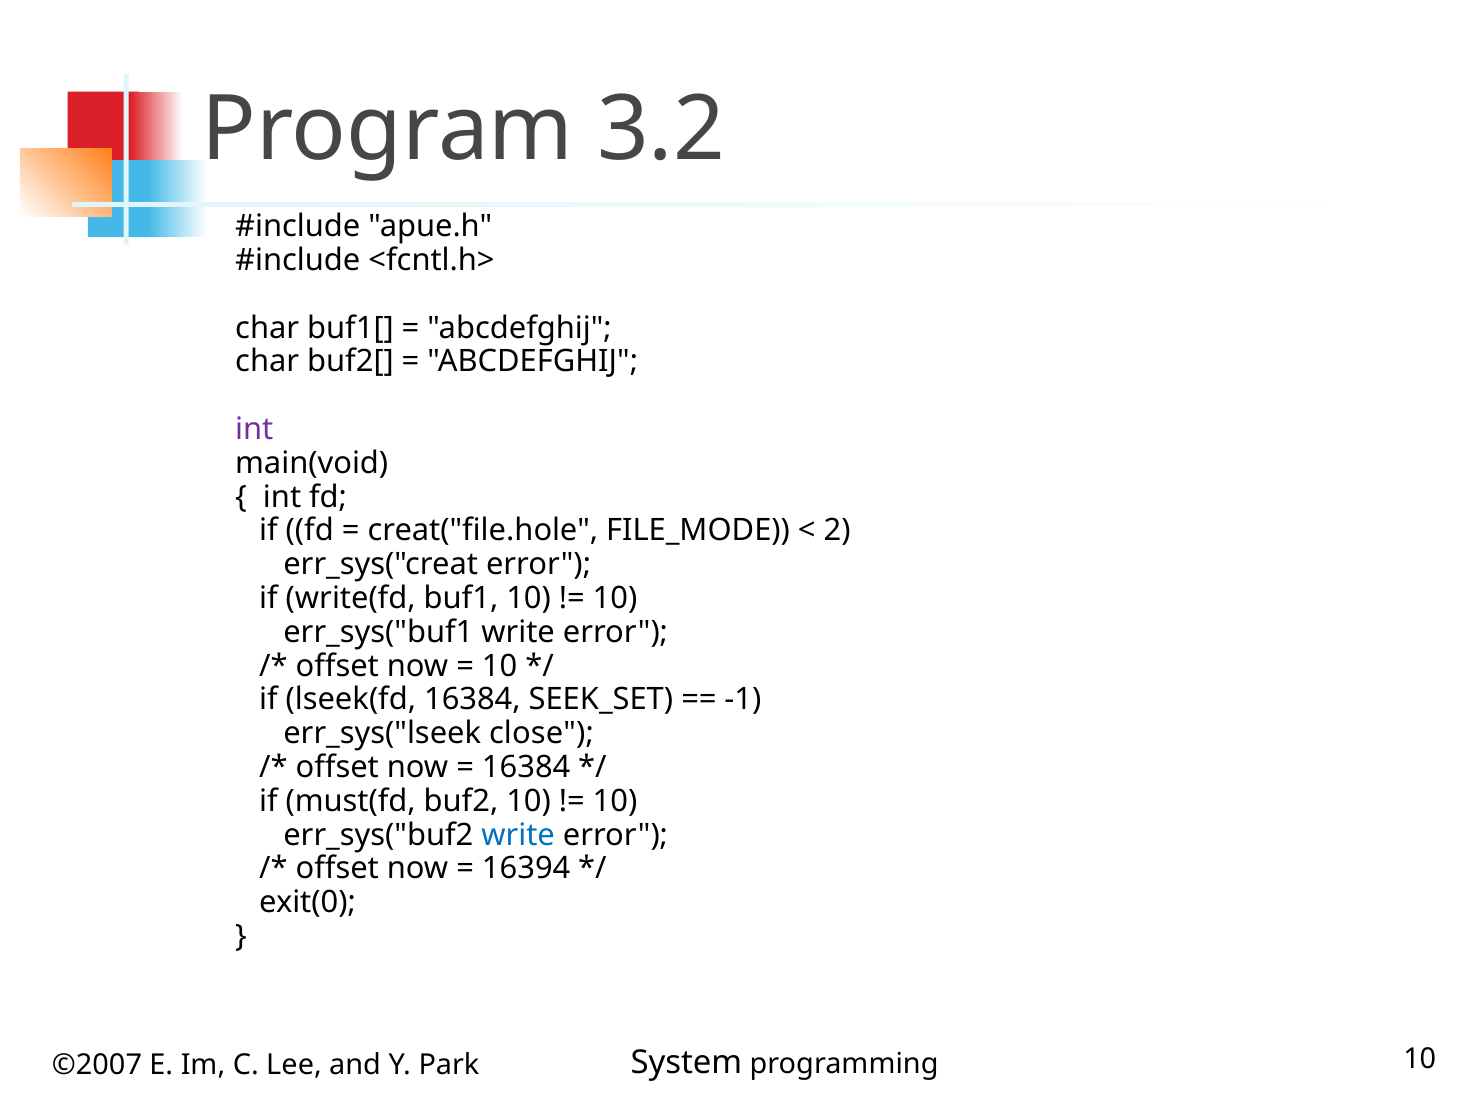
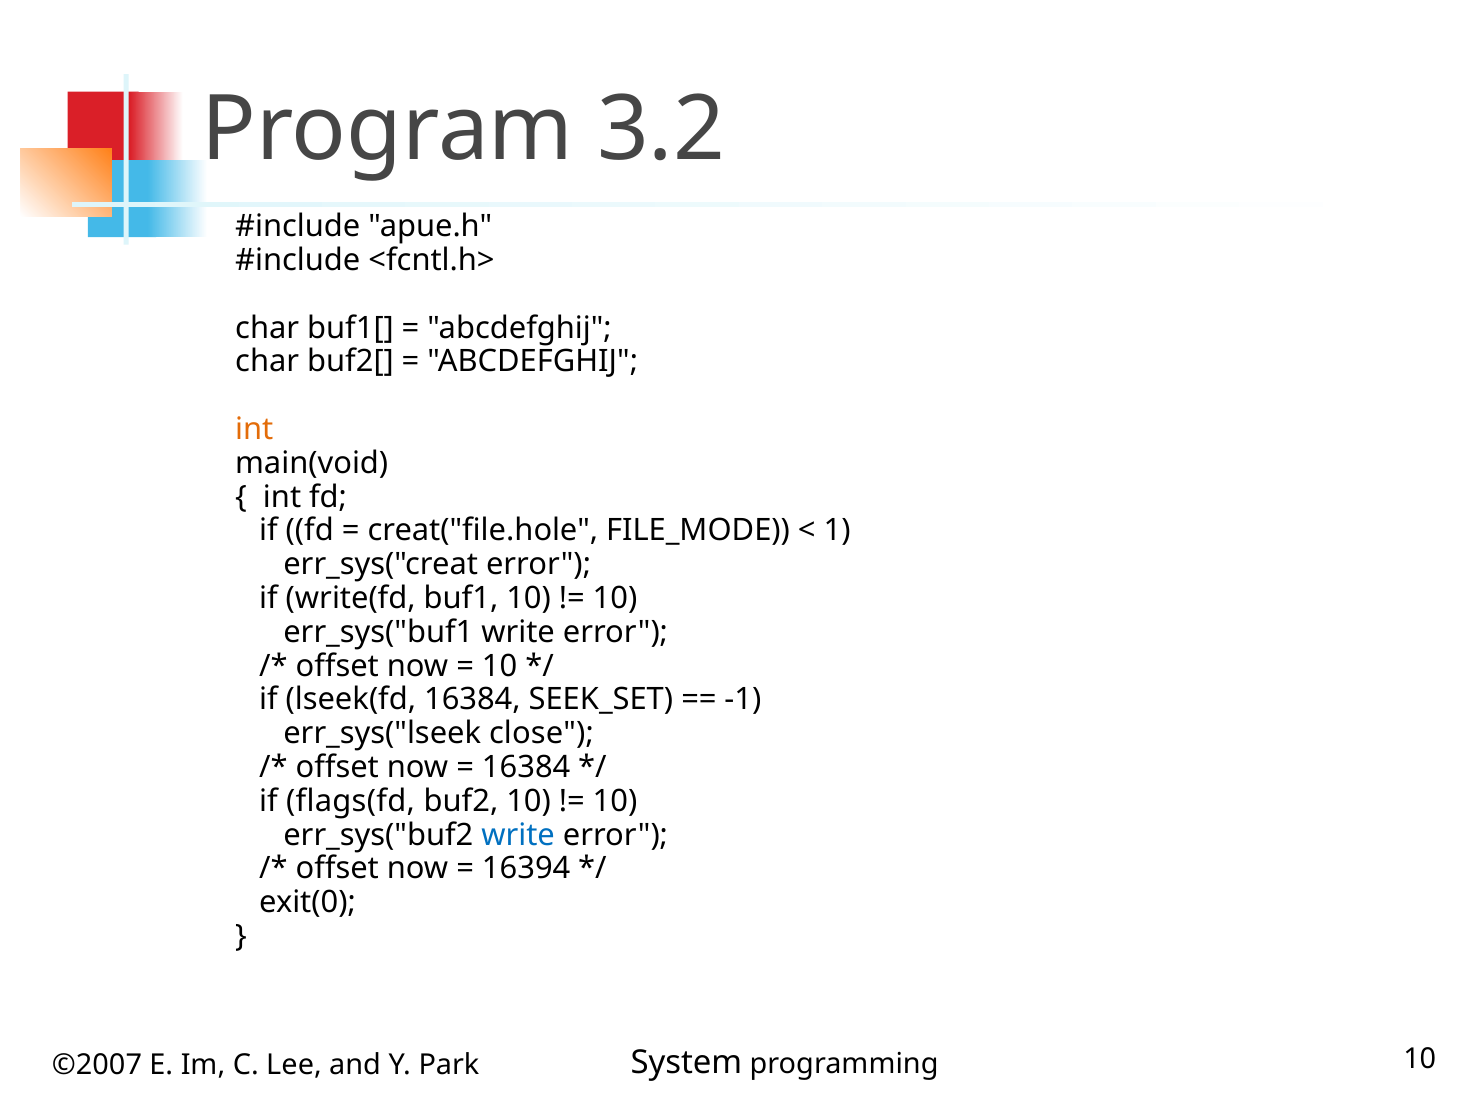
int at (254, 429) colour: purple -> orange
2: 2 -> 1
must(fd: must(fd -> flags(fd
